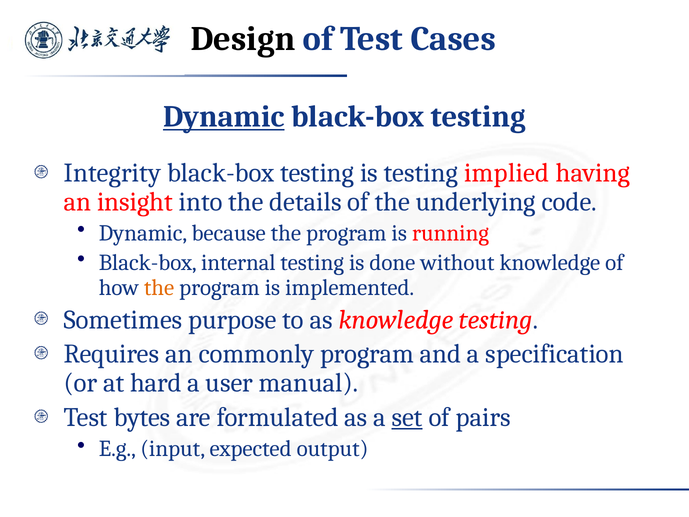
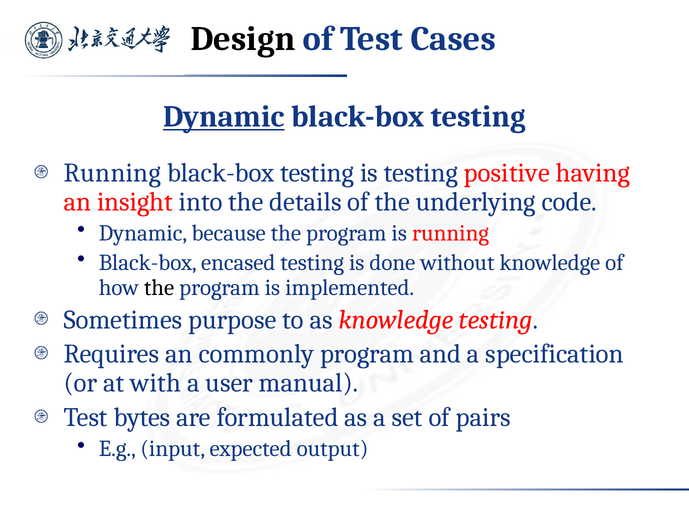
Integrity at (112, 173): Integrity -> Running
implied: implied -> positive
internal: internal -> encased
the at (159, 287) colour: orange -> black
hard: hard -> with
set underline: present -> none
